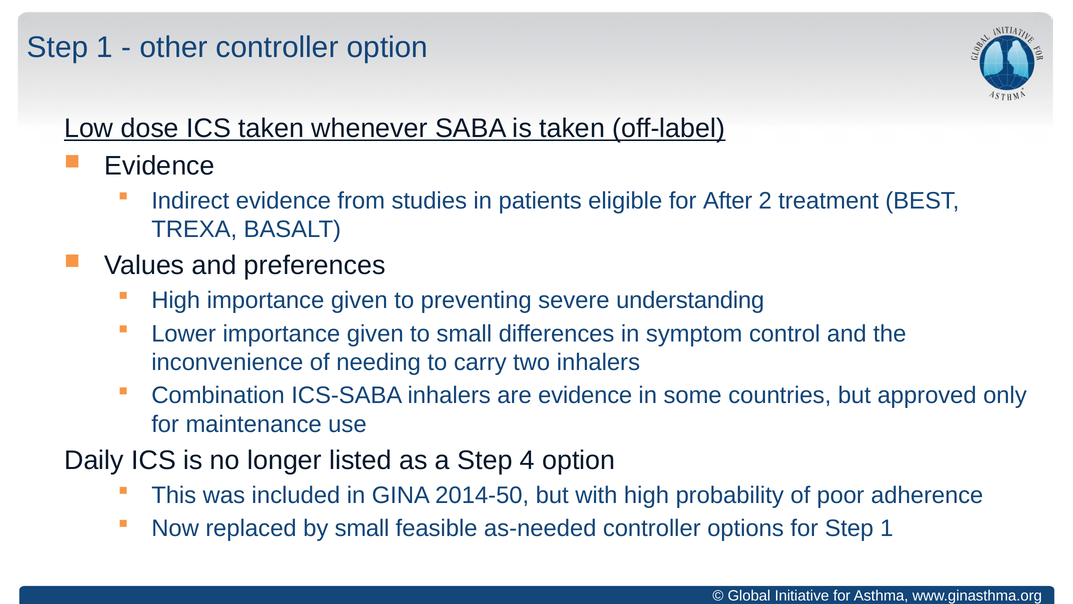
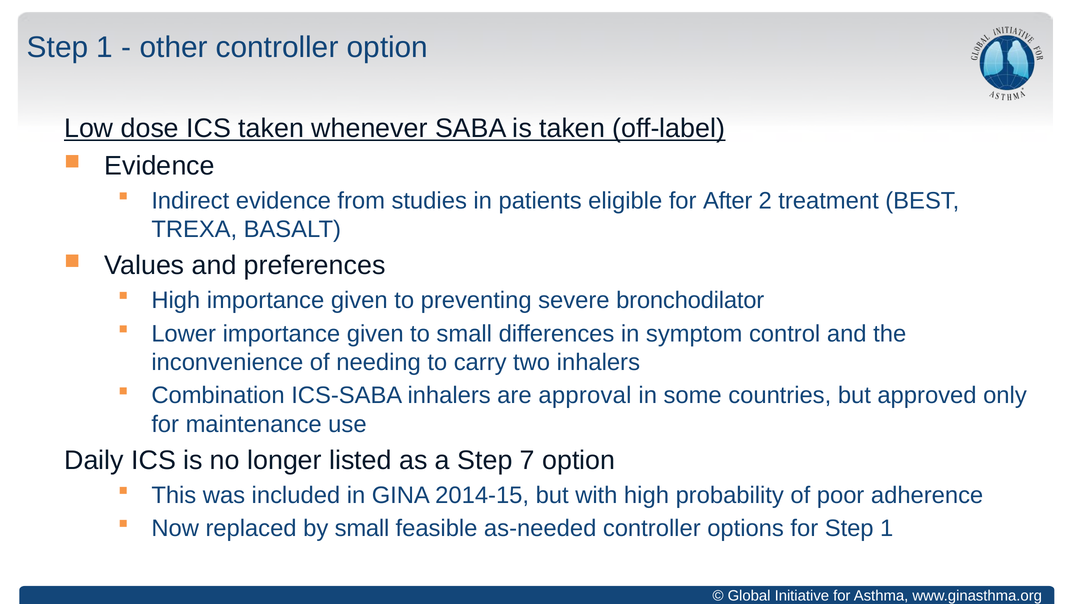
understanding: understanding -> bronchodilator
are evidence: evidence -> approval
4: 4 -> 7
2014-50: 2014-50 -> 2014-15
